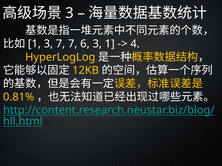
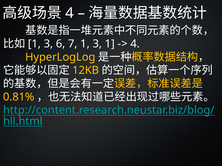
3 at (69, 13): 3 -> 4
3 7: 7 -> 6
7 6: 6 -> 1
